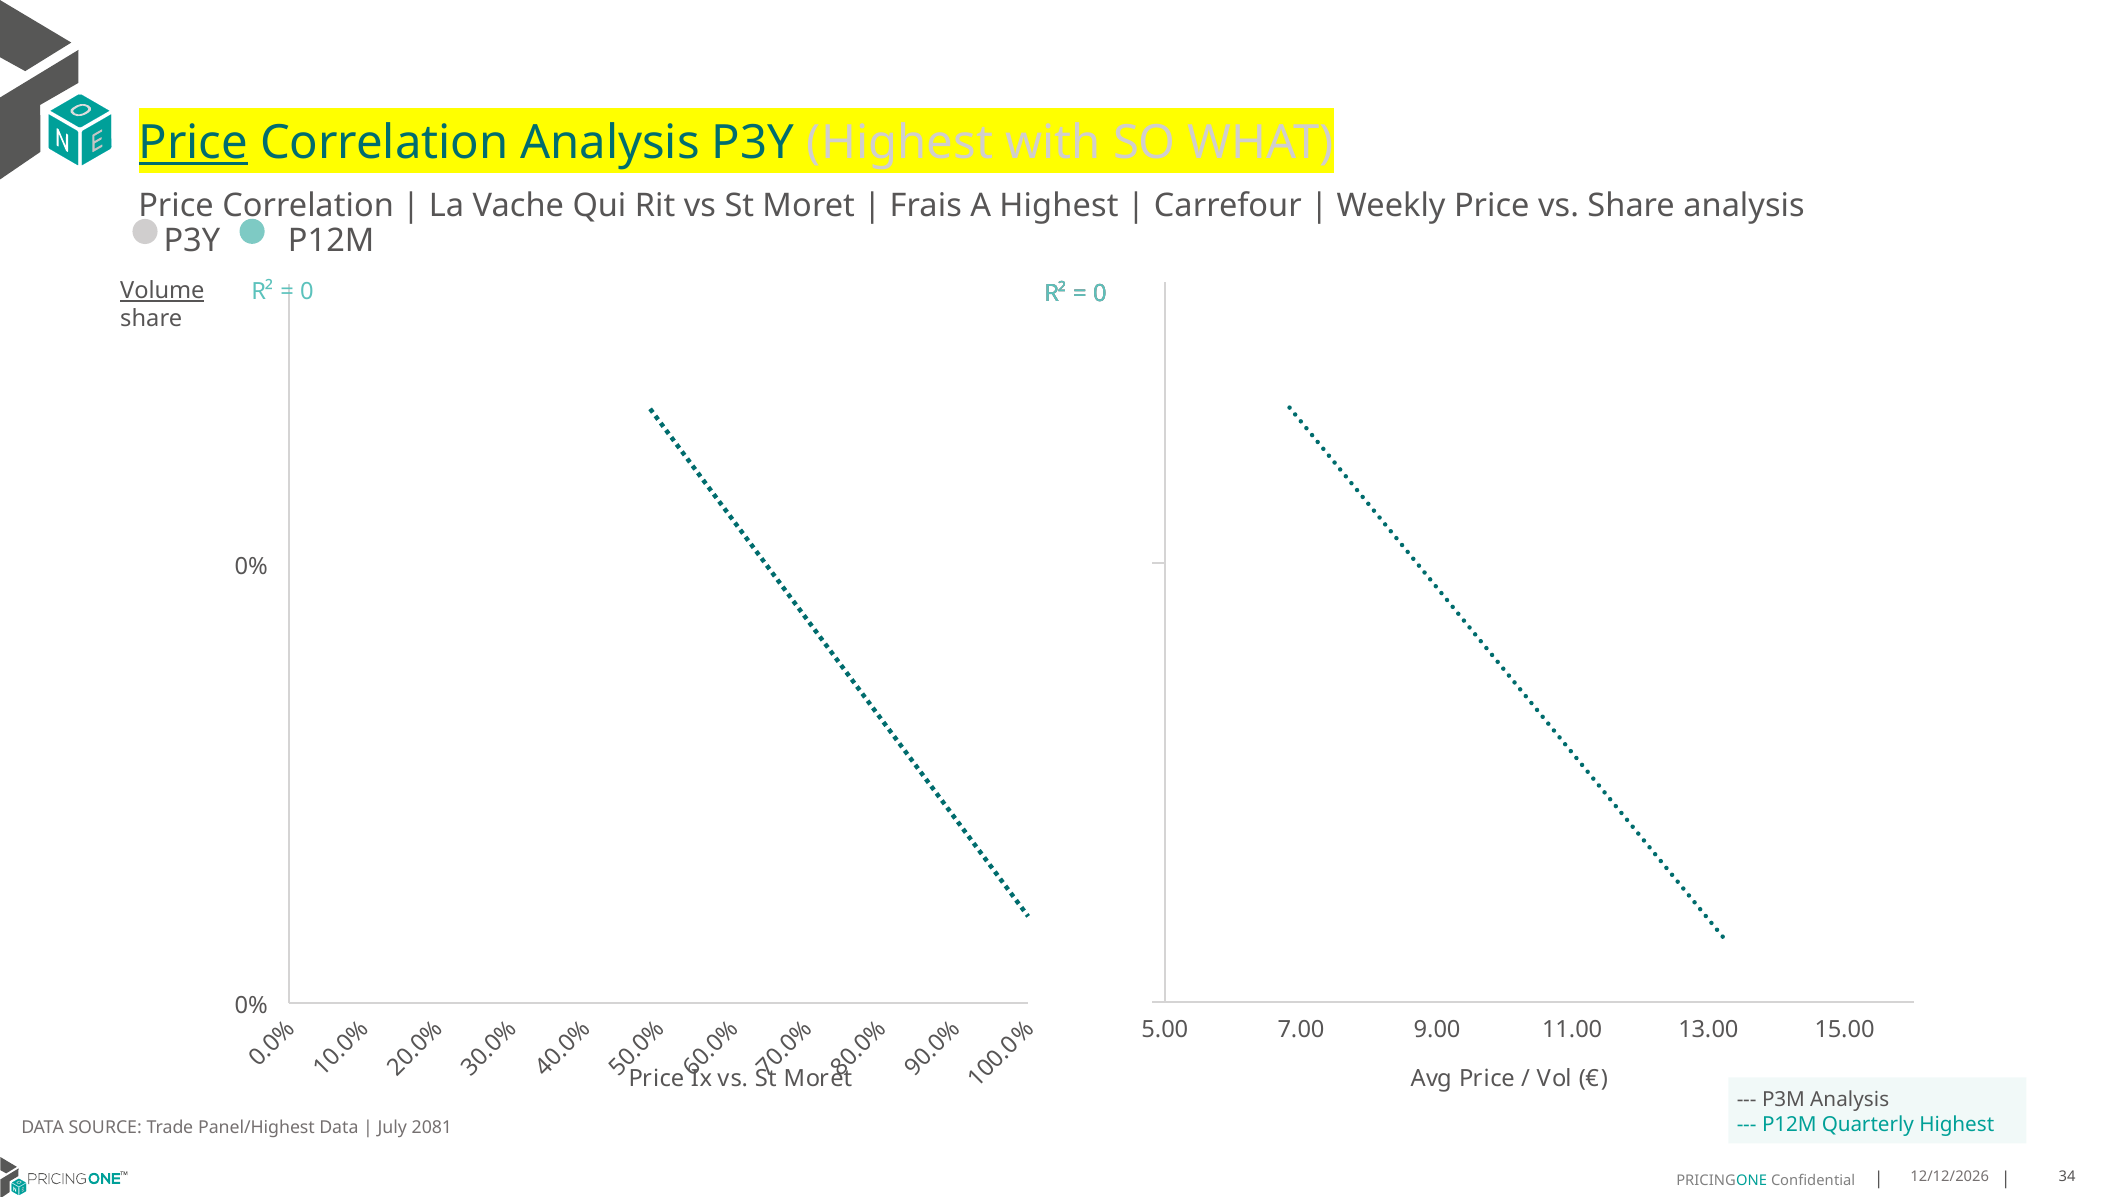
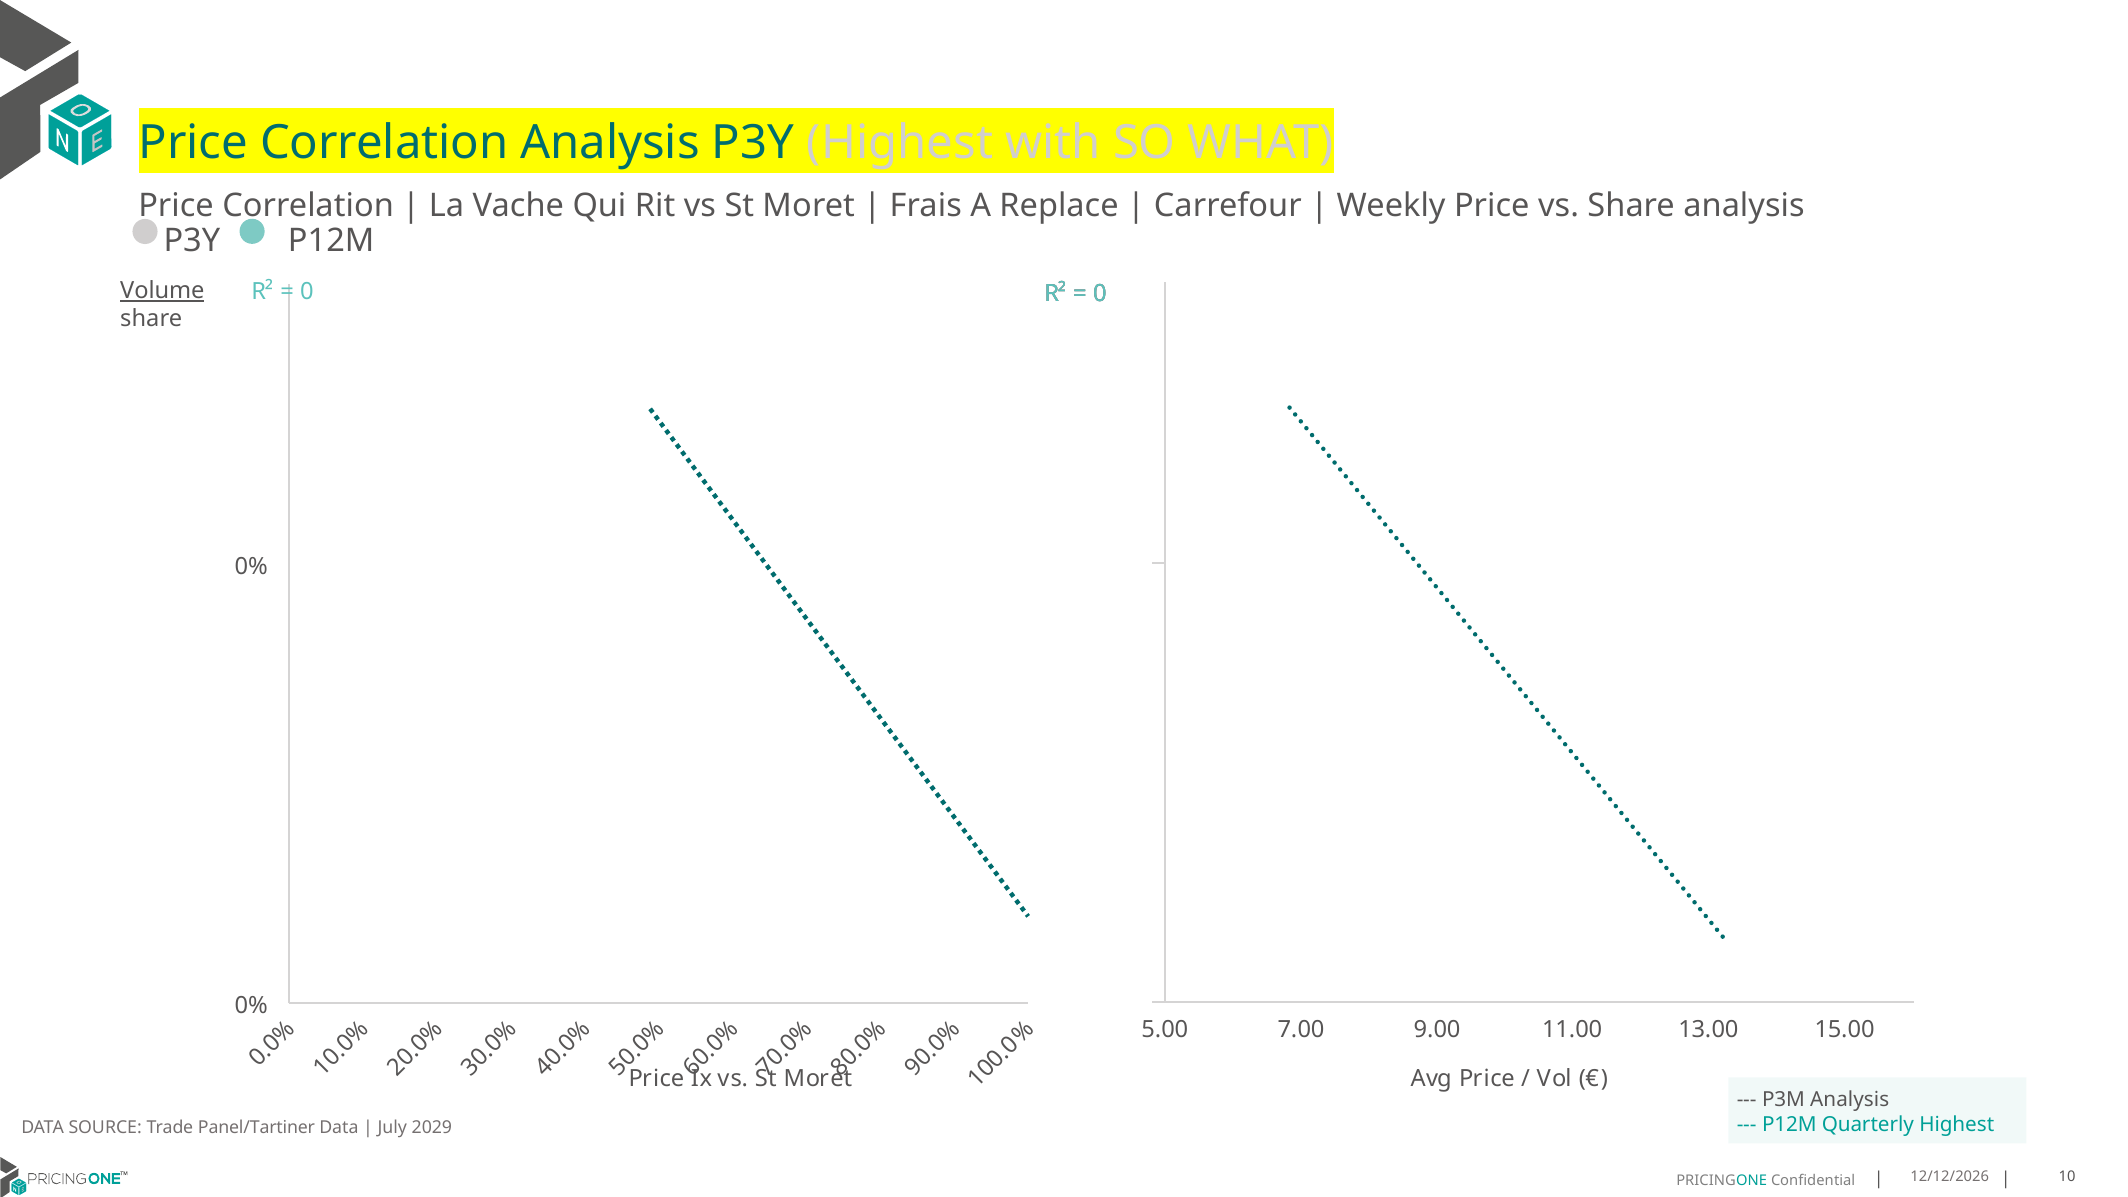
Price at (193, 143) underline: present -> none
A Highest: Highest -> Replace
Panel/Highest: Panel/Highest -> Panel/Tartiner
2081: 2081 -> 2029
34: 34 -> 10
